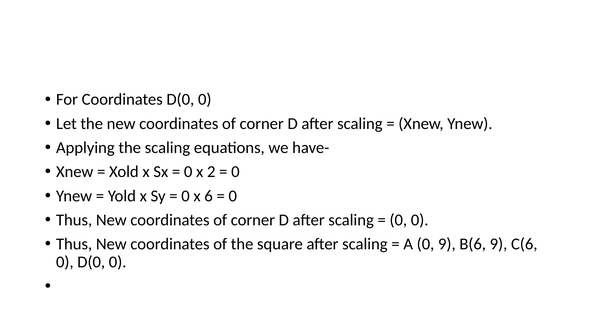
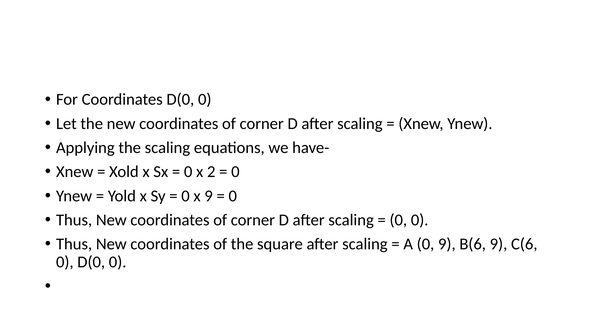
x 6: 6 -> 9
